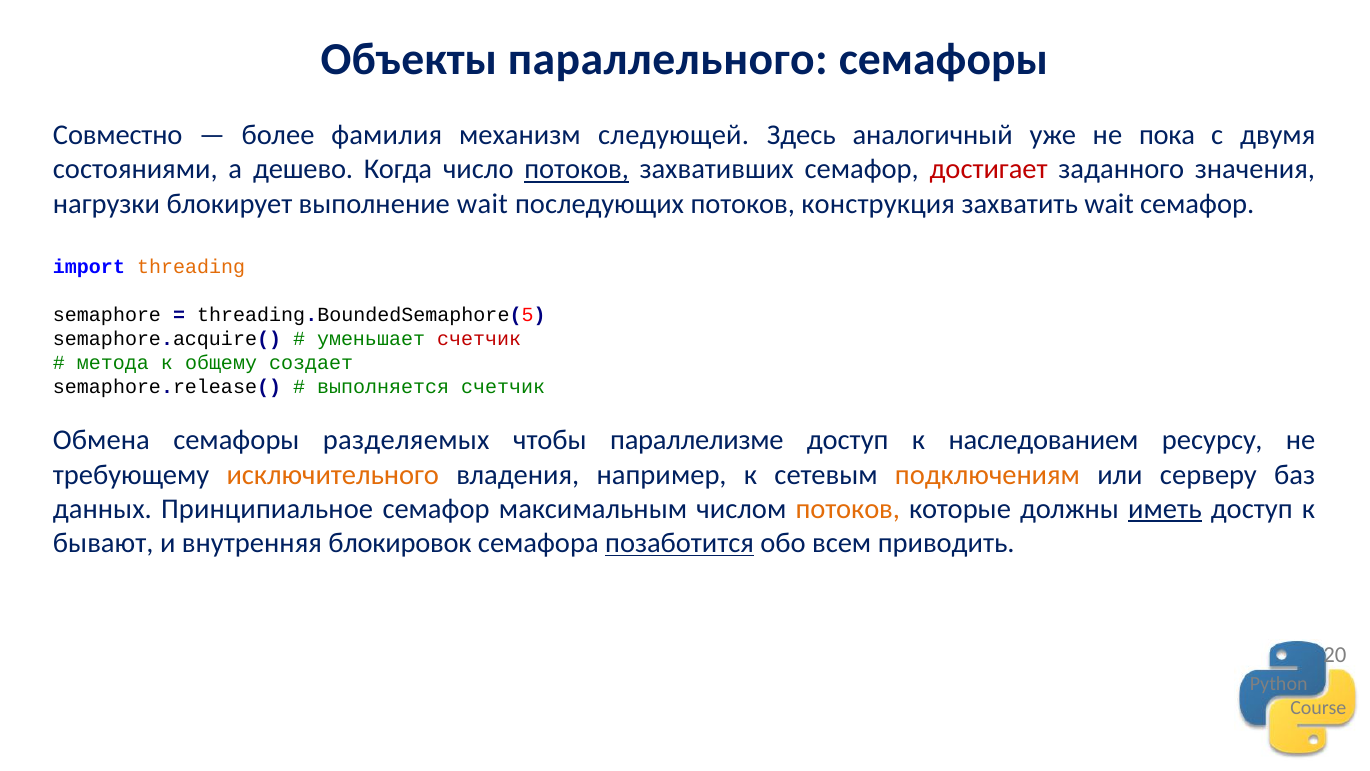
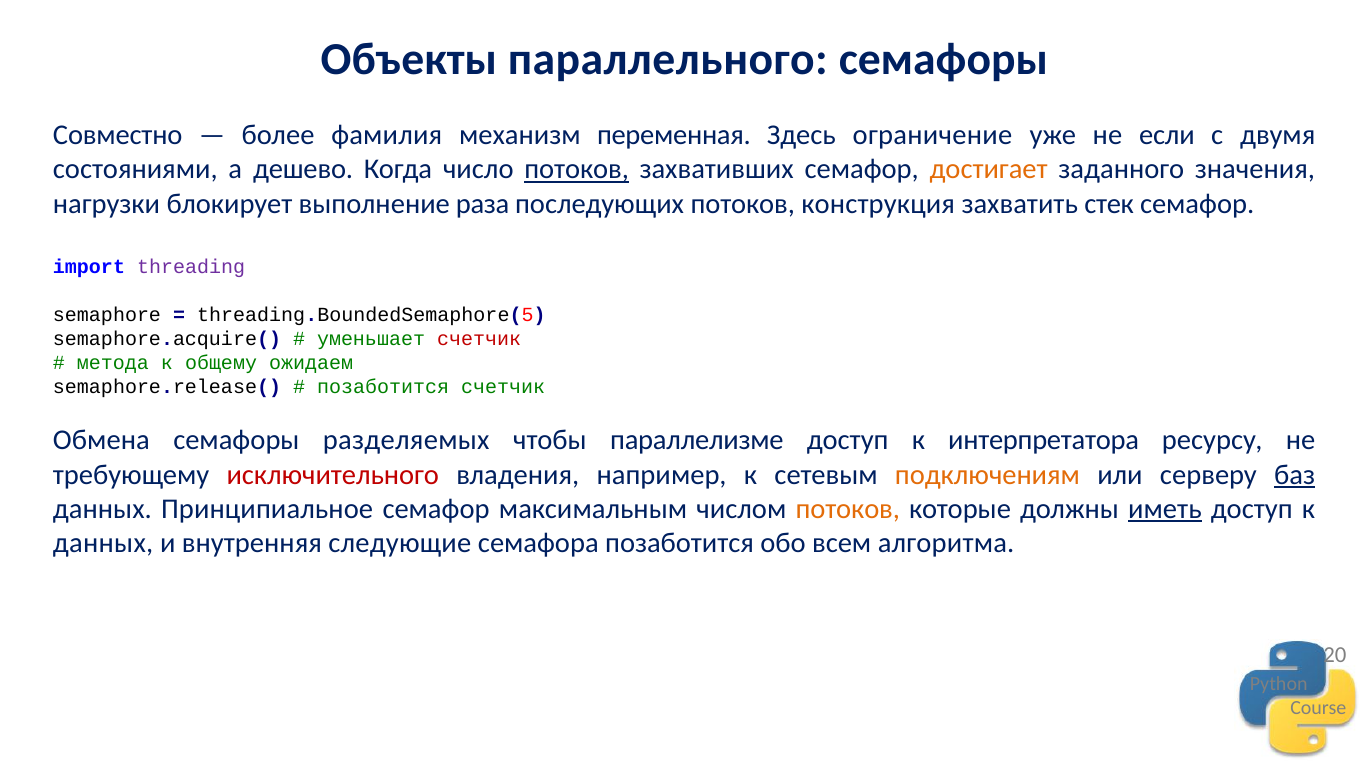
следующей: следующей -> переменная
аналогичный: аналогичный -> ограничение
пока: пока -> если
достигает colour: red -> orange
выполнение wait: wait -> раза
захватить wait: wait -> стек
threading colour: orange -> purple
создает: создает -> ожидаем
выполняется at (383, 386): выполняется -> позаботится
наследованием: наследованием -> интерпретатора
исключительного colour: orange -> red
баз underline: none -> present
бывают at (103, 543): бывают -> данных
блокировок: блокировок -> следующие
позаботится at (680, 543) underline: present -> none
приводить: приводить -> алгоритма
